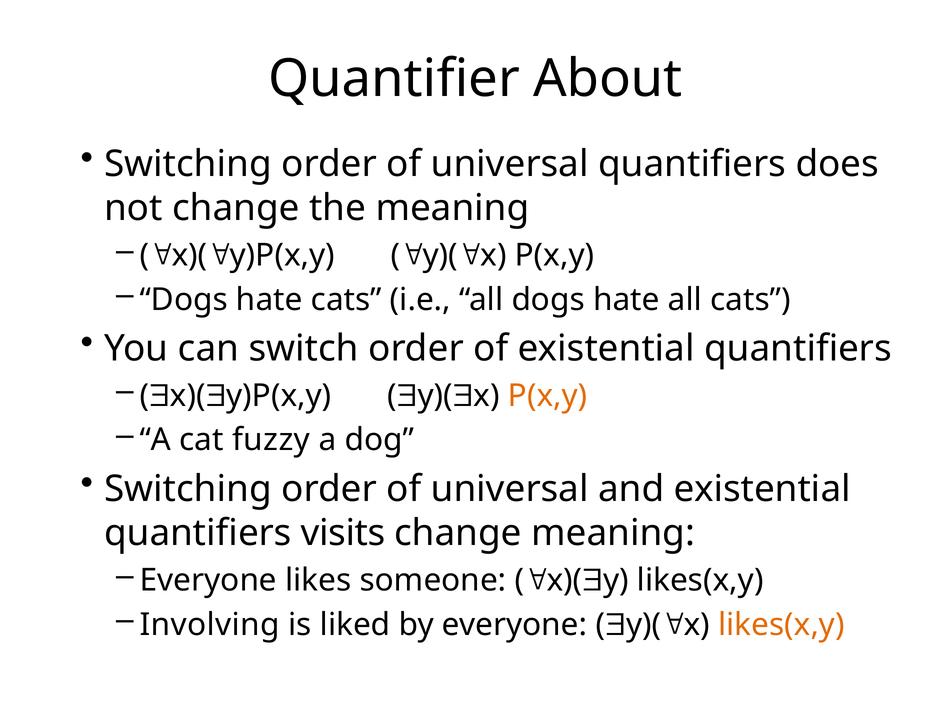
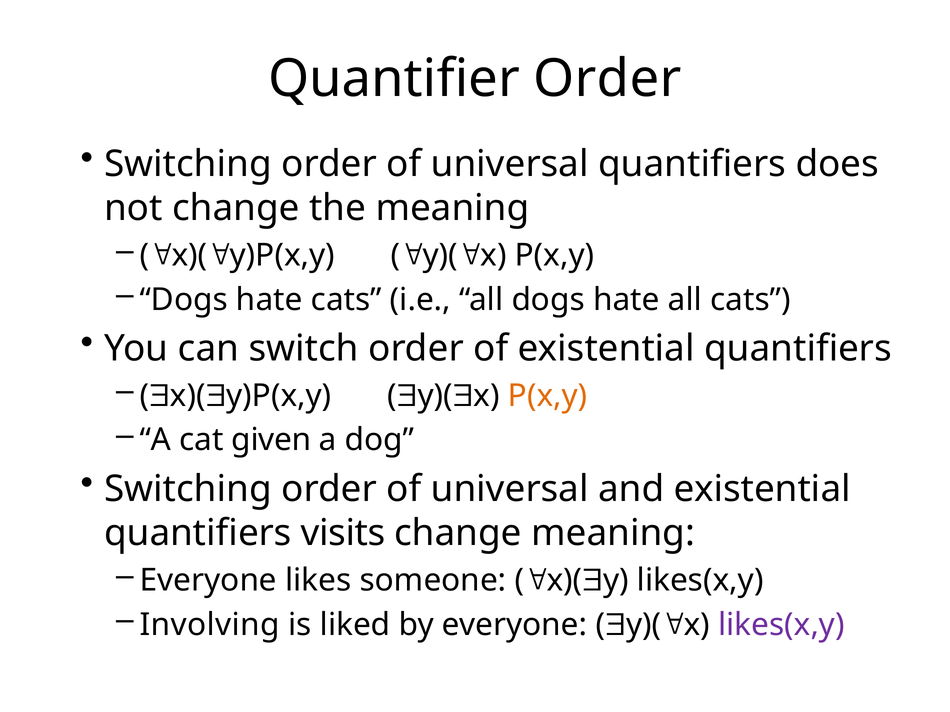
Quantifier About: About -> Order
fuzzy: fuzzy -> given
likes(x,y at (781, 625) colour: orange -> purple
